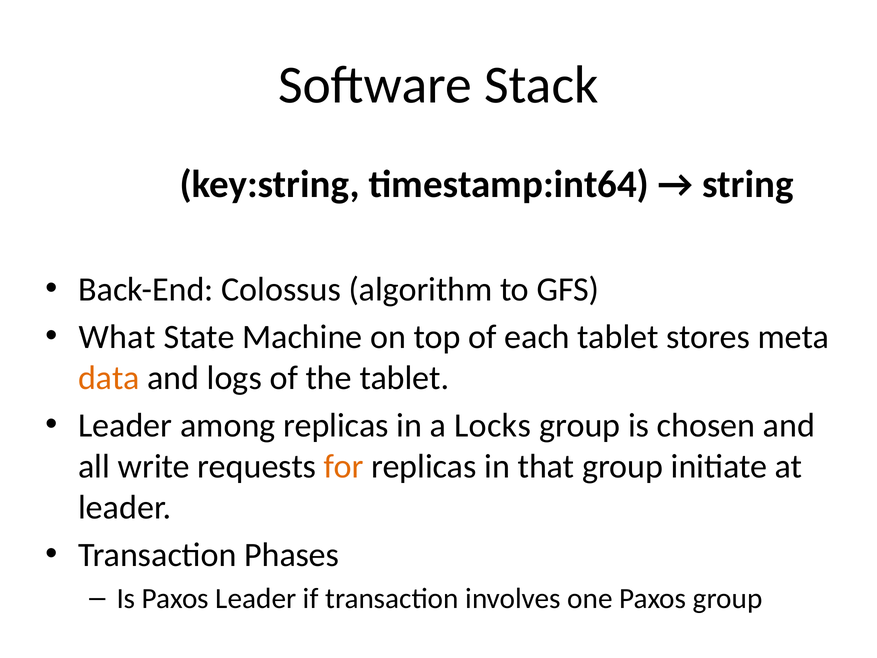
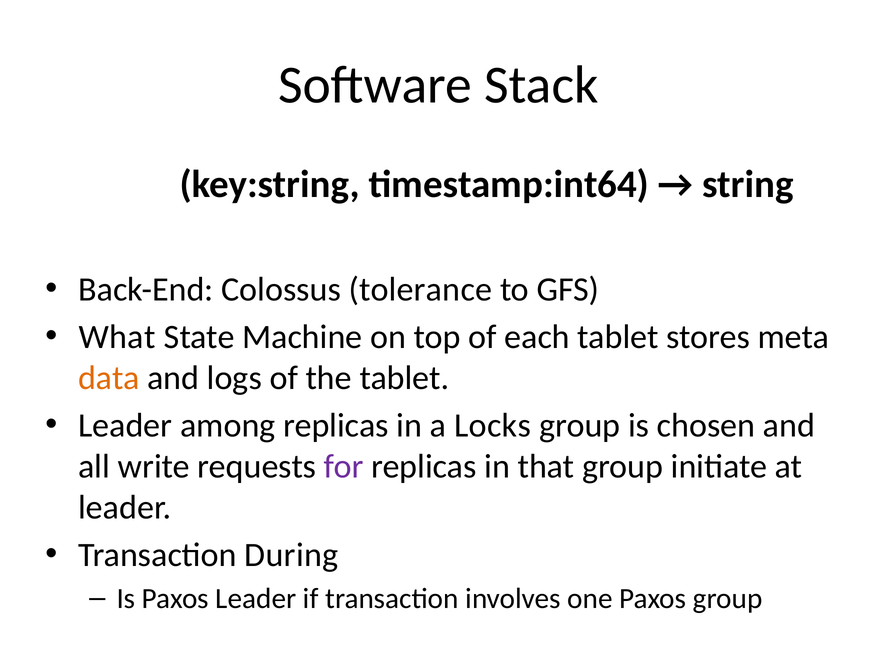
algorithm: algorithm -> tolerance
for colour: orange -> purple
Phases: Phases -> During
